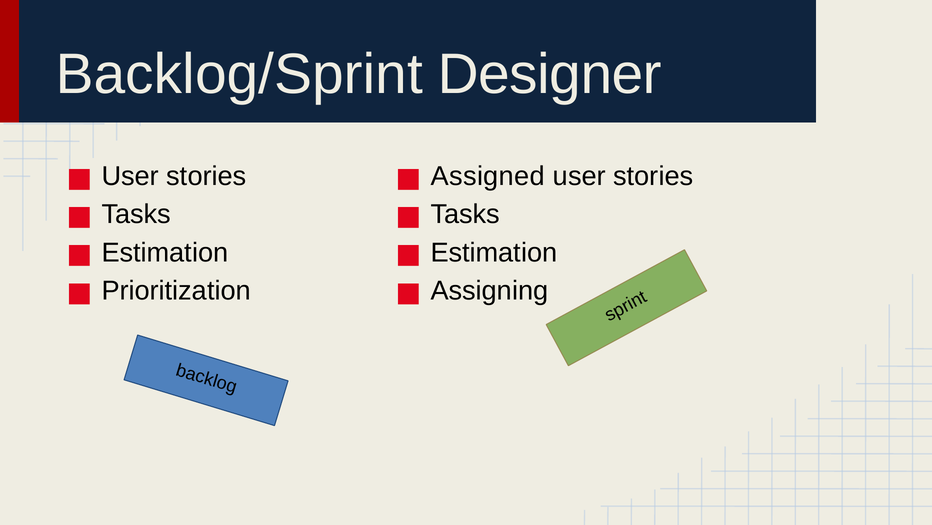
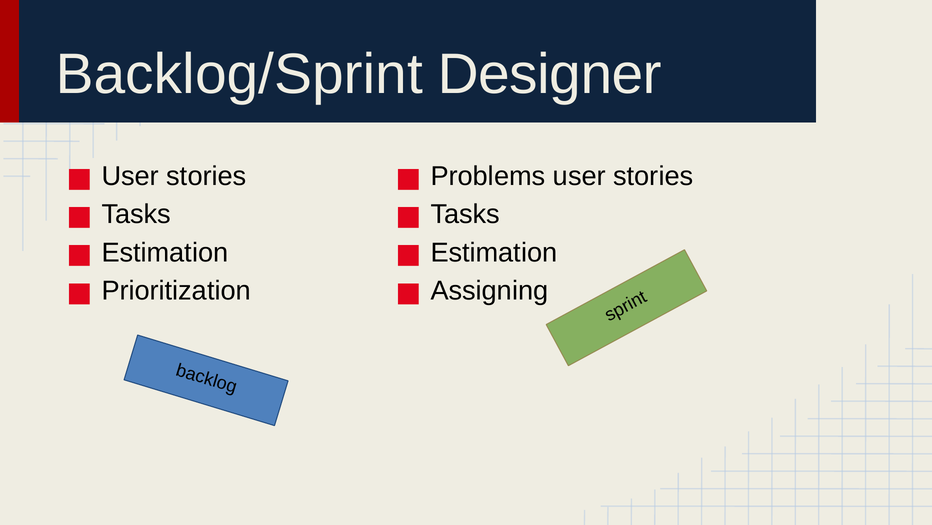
Assigned: Assigned -> Problems
